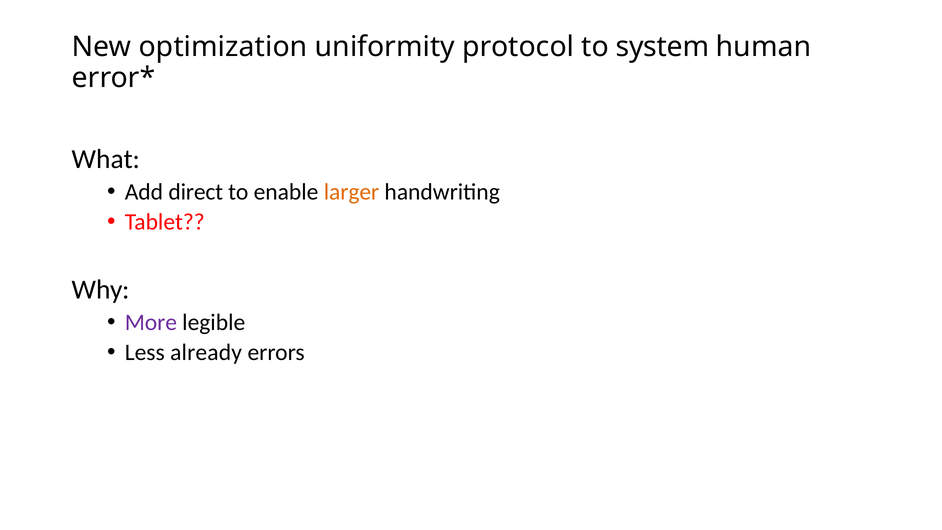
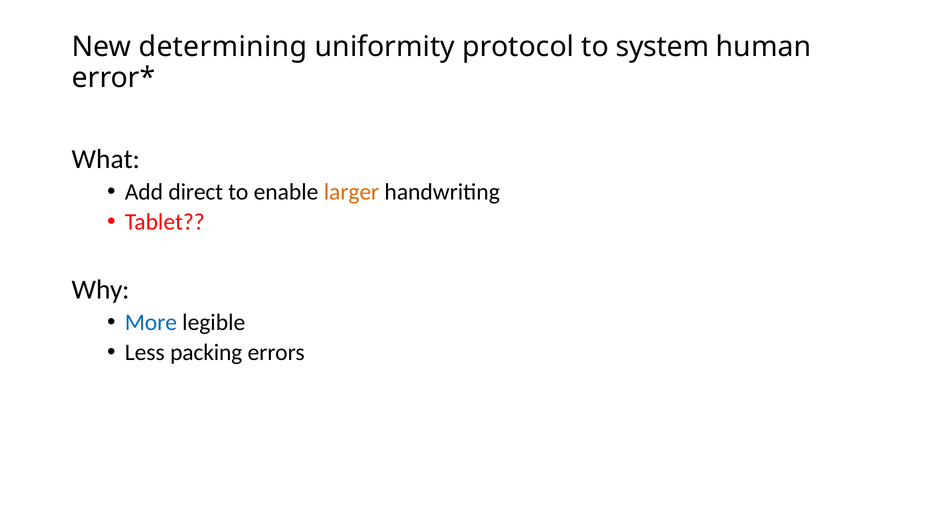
optimization: optimization -> determining
More colour: purple -> blue
already: already -> packing
